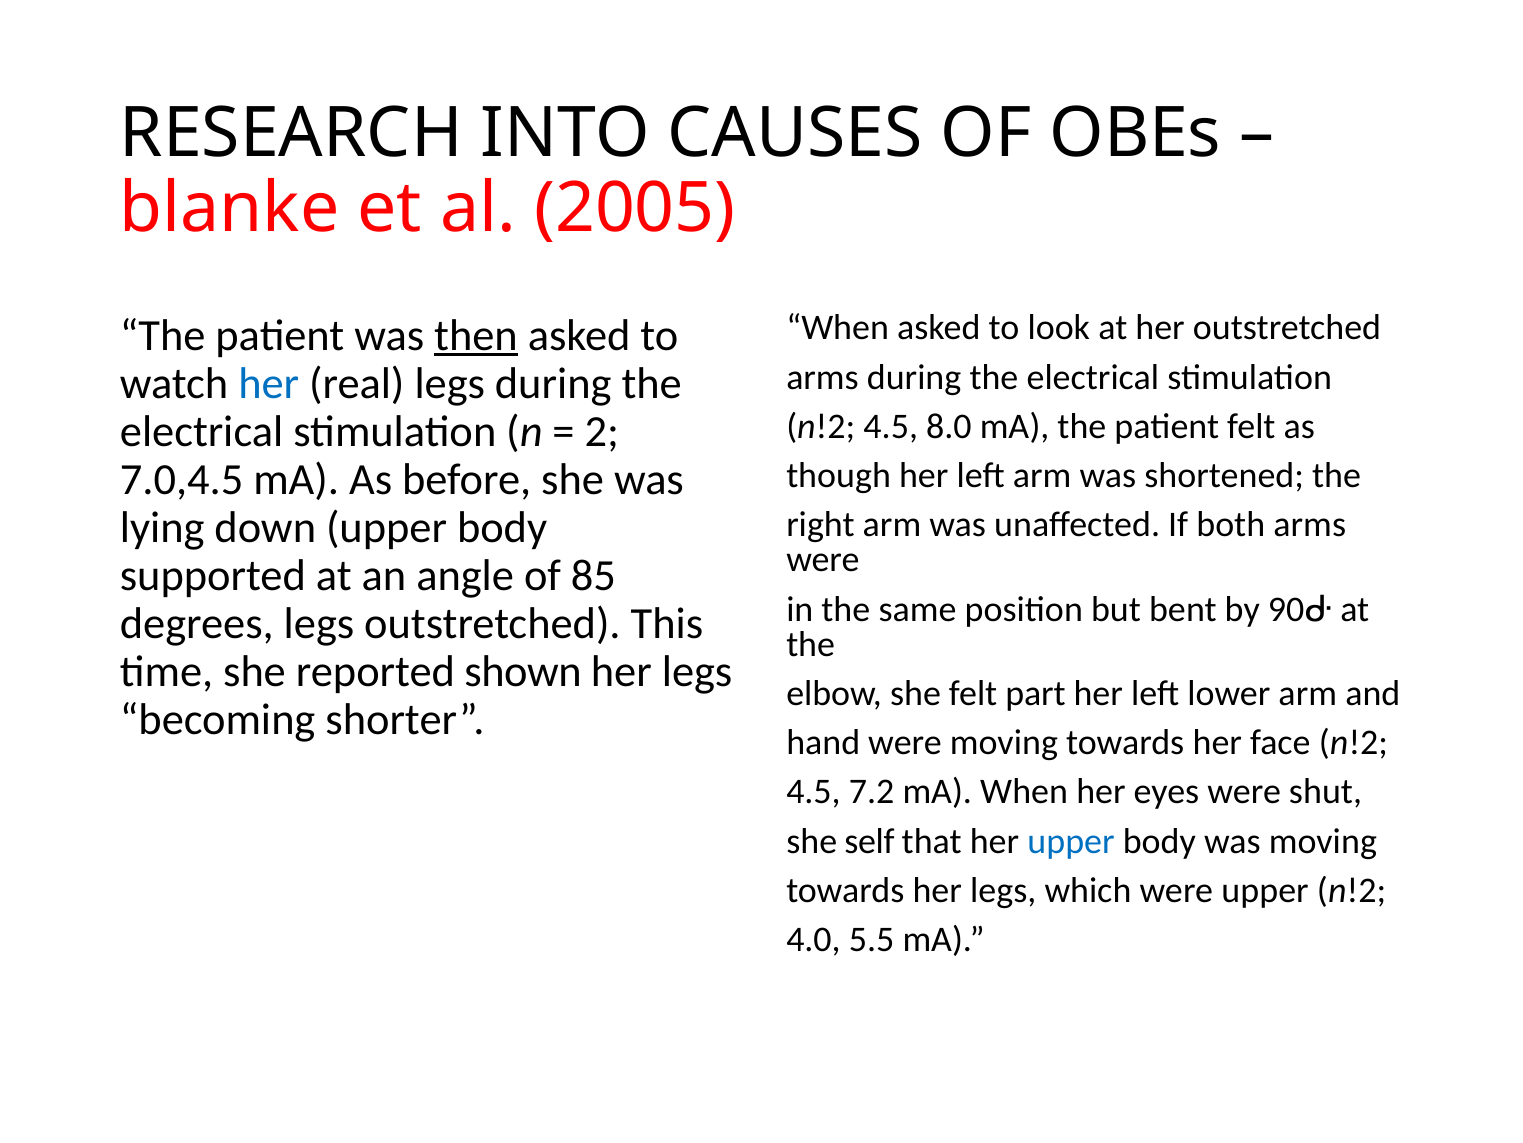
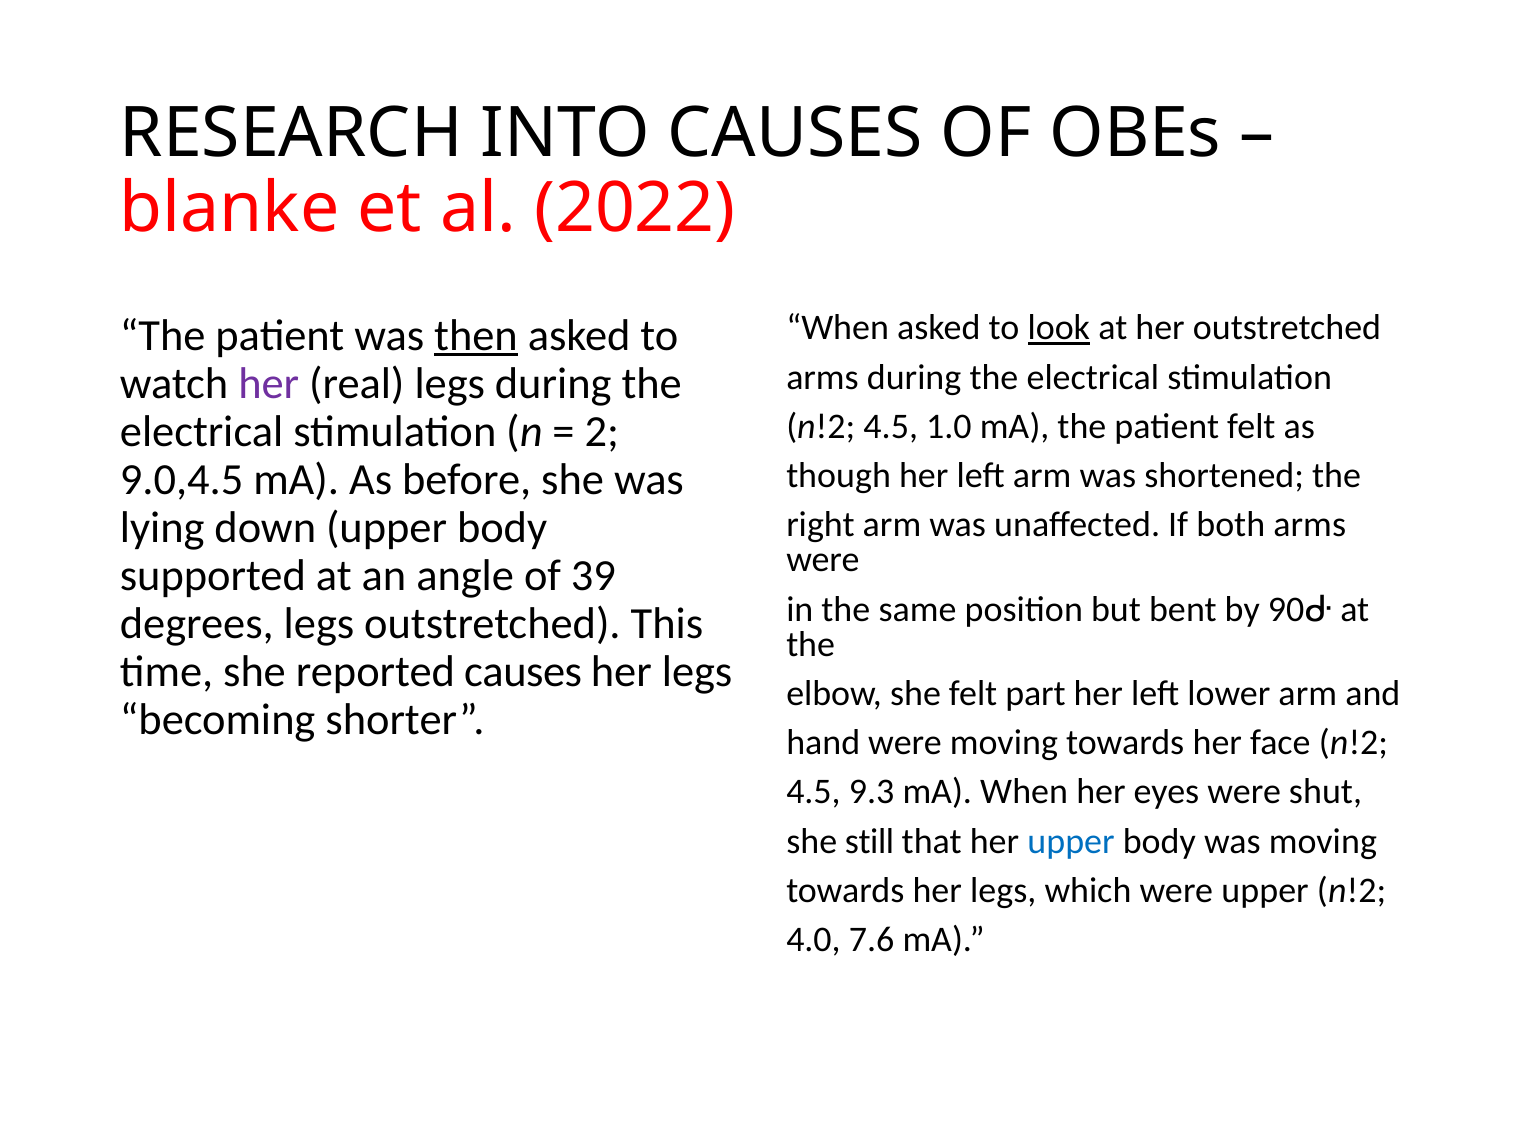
2005: 2005 -> 2022
look underline: none -> present
her at (269, 383) colour: blue -> purple
8.0: 8.0 -> 1.0
7.0,4.5: 7.0,4.5 -> 9.0,4.5
85: 85 -> 39
reported shown: shown -> causes
7.2: 7.2 -> 9.3
self: self -> still
5.5: 5.5 -> 7.6
